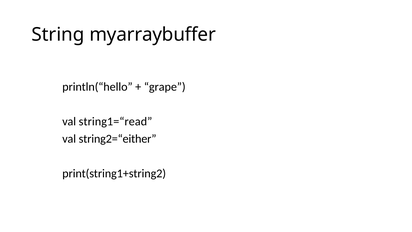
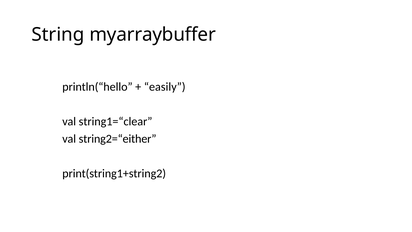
grape: grape -> easily
string1=“read: string1=“read -> string1=“clear
